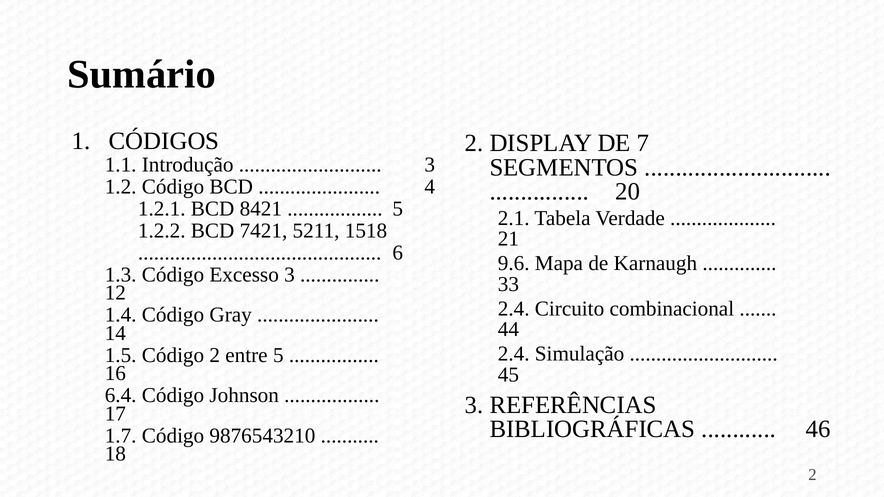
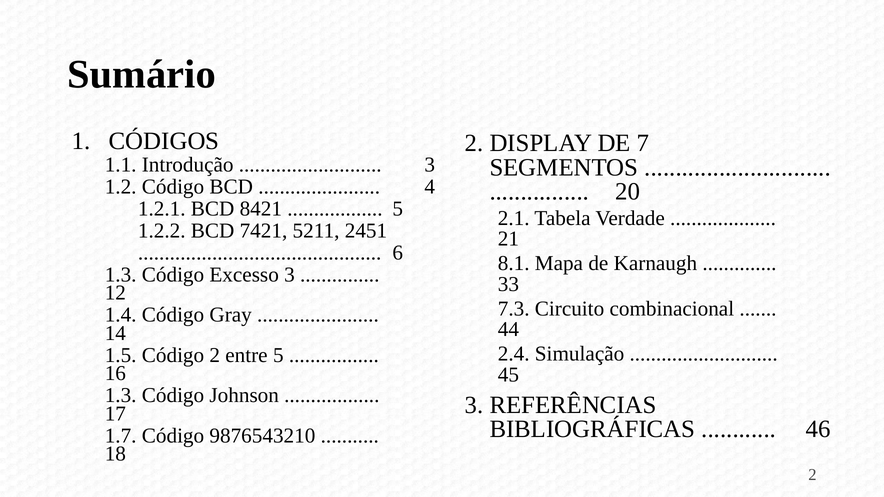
1518: 1518 -> 2451
9.6: 9.6 -> 8.1
2.4 at (514, 309): 2.4 -> 7.3
6.4 at (121, 396): 6.4 -> 1.3
